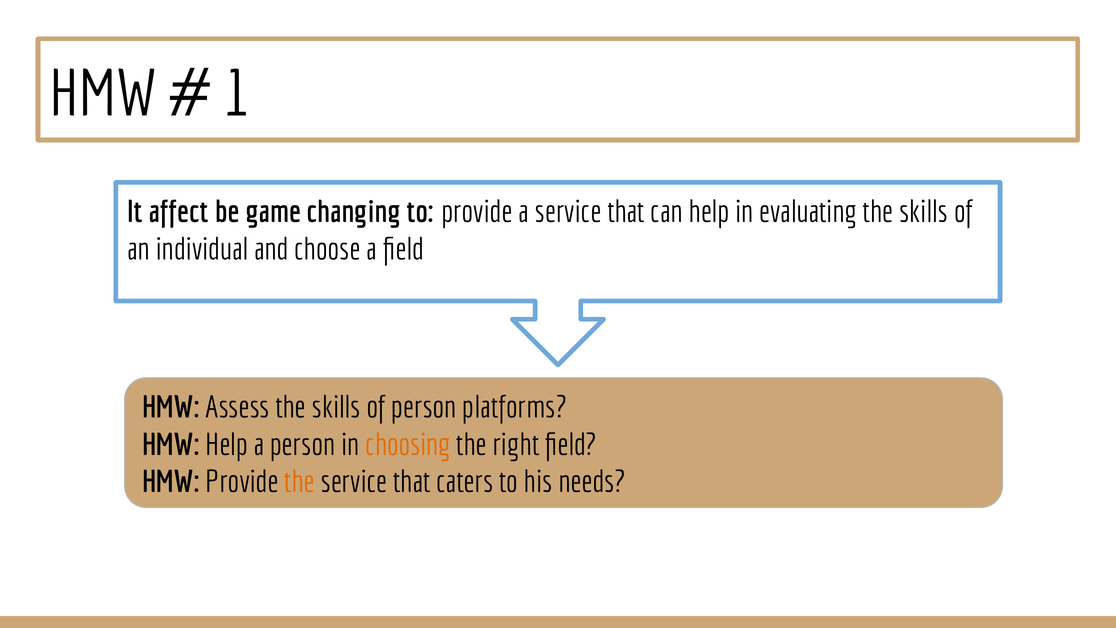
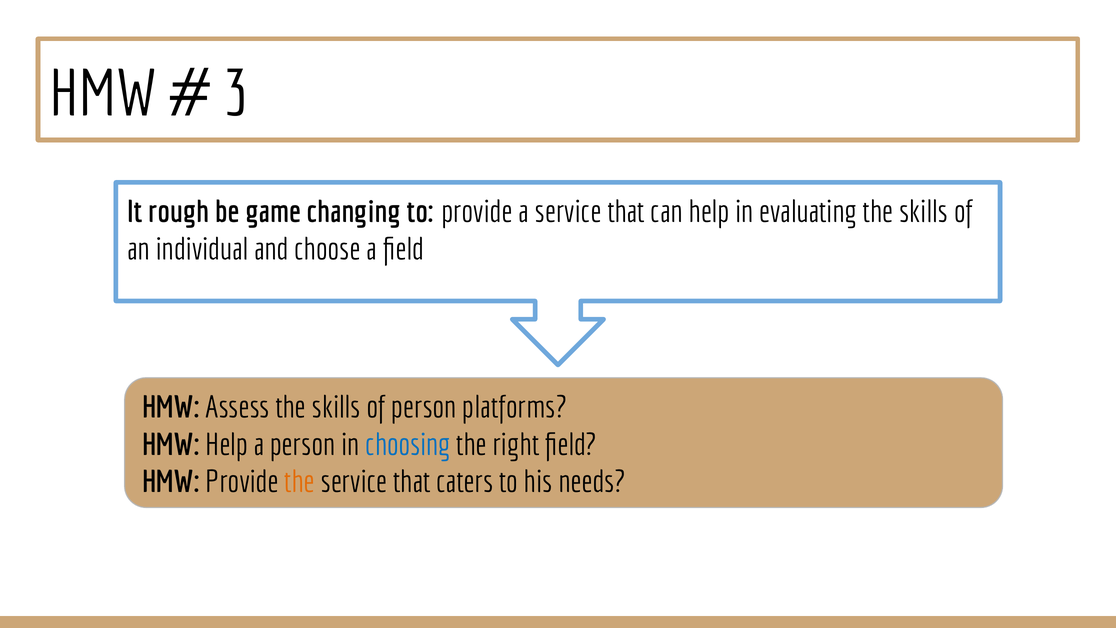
1: 1 -> 3
affect: affect -> rough
choosing colour: orange -> blue
